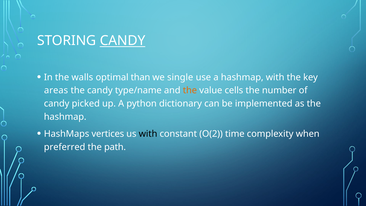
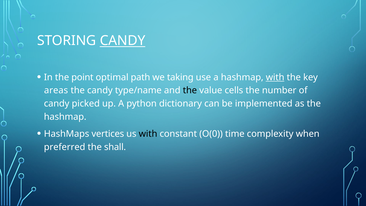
walls: walls -> point
than: than -> path
single: single -> taking
with at (275, 77) underline: none -> present
the at (190, 90) colour: orange -> black
O(2: O(2 -> O(0
path: path -> shall
